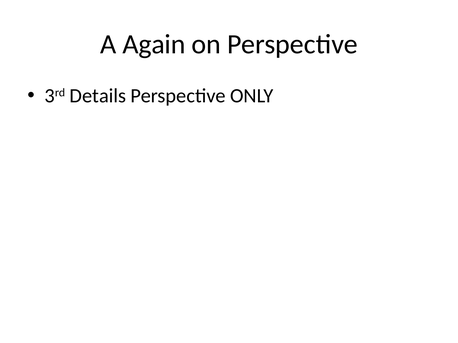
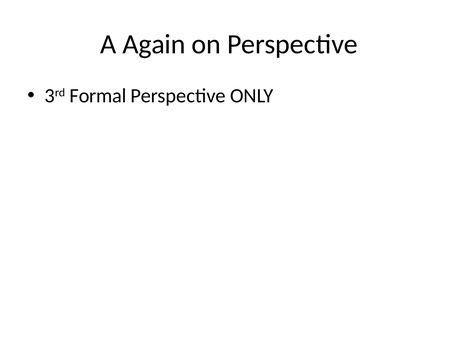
Details: Details -> Formal
